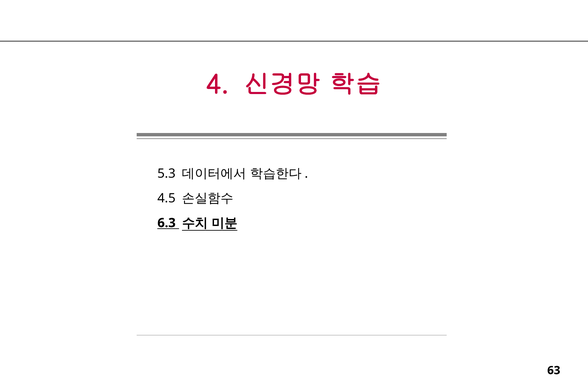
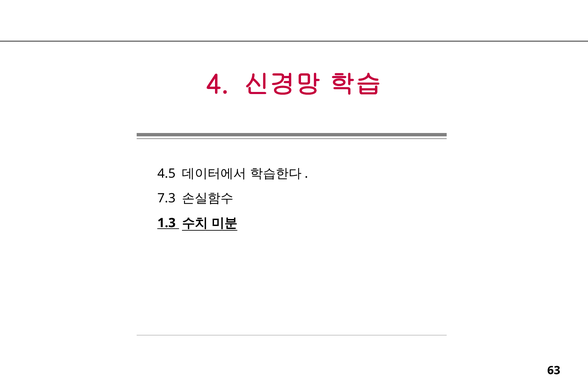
5.3: 5.3 -> 4.5
4.5: 4.5 -> 7.3
6.3: 6.3 -> 1.3
